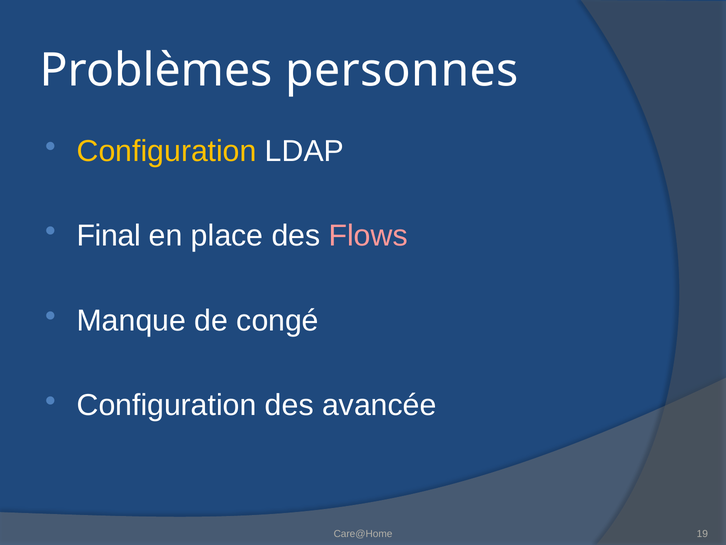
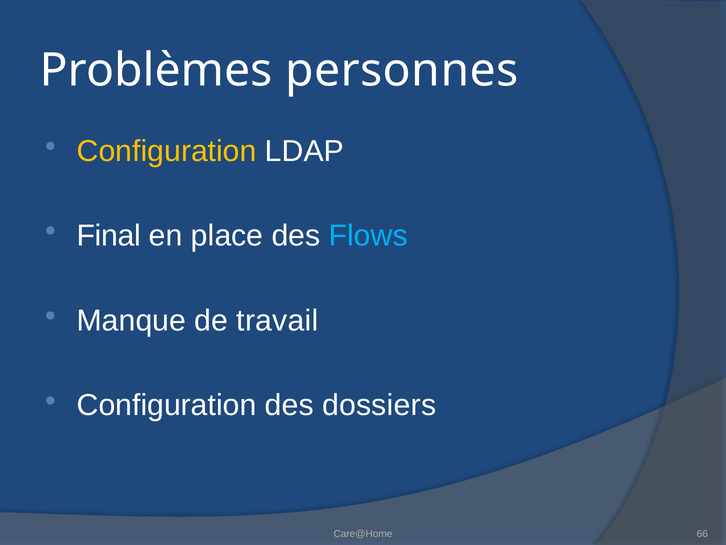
Flows colour: pink -> light blue
congé: congé -> travail
avancée: avancée -> dossiers
19: 19 -> 66
